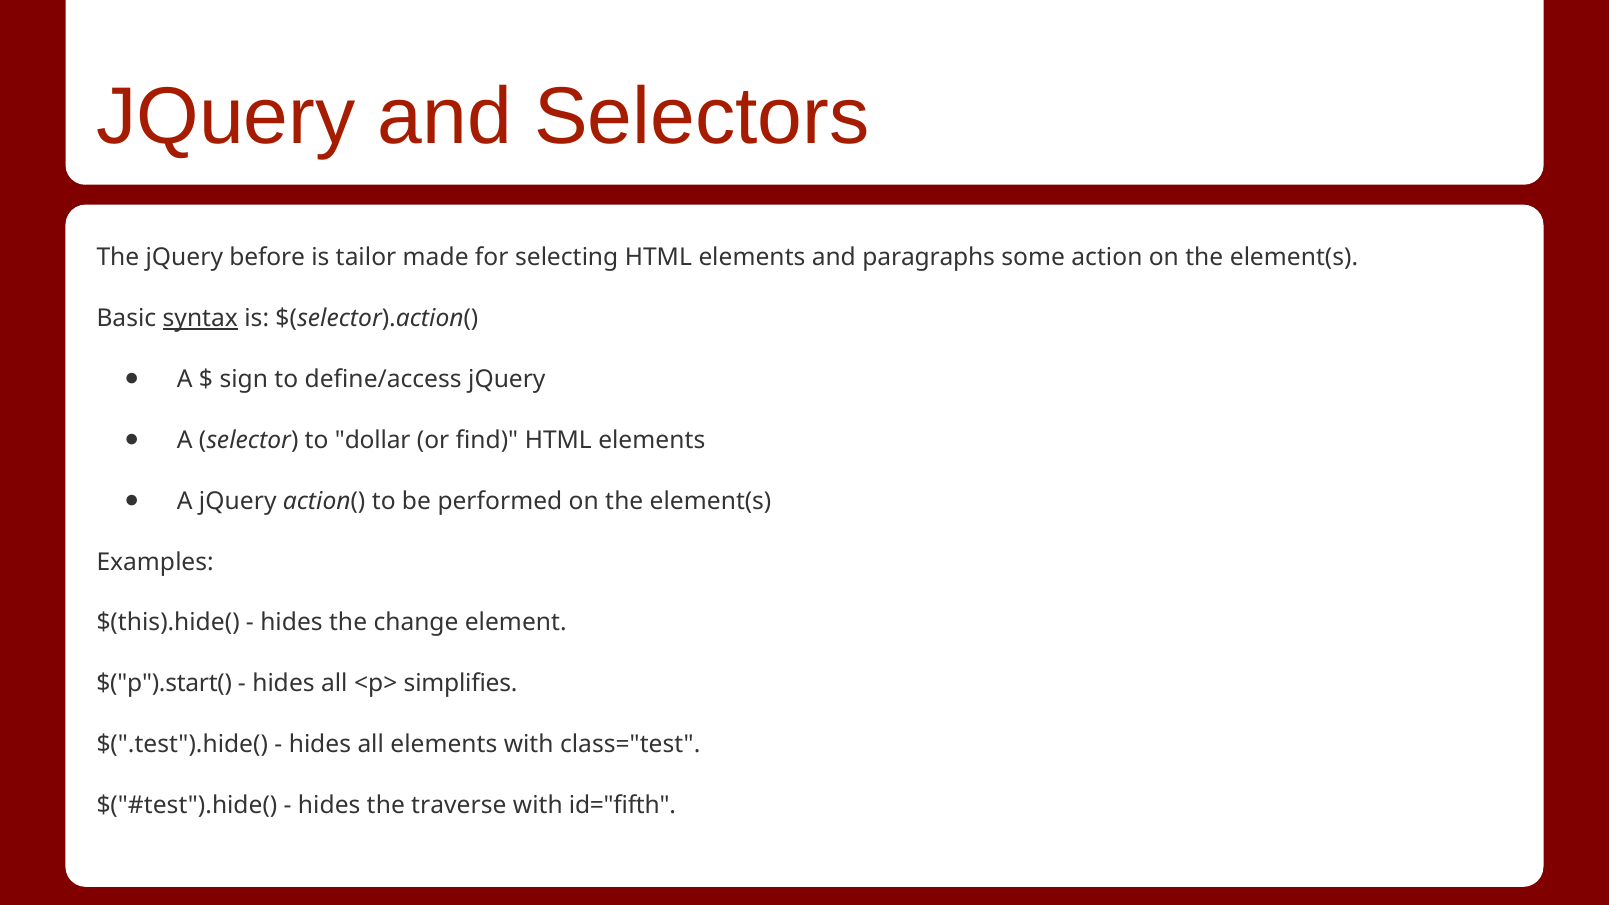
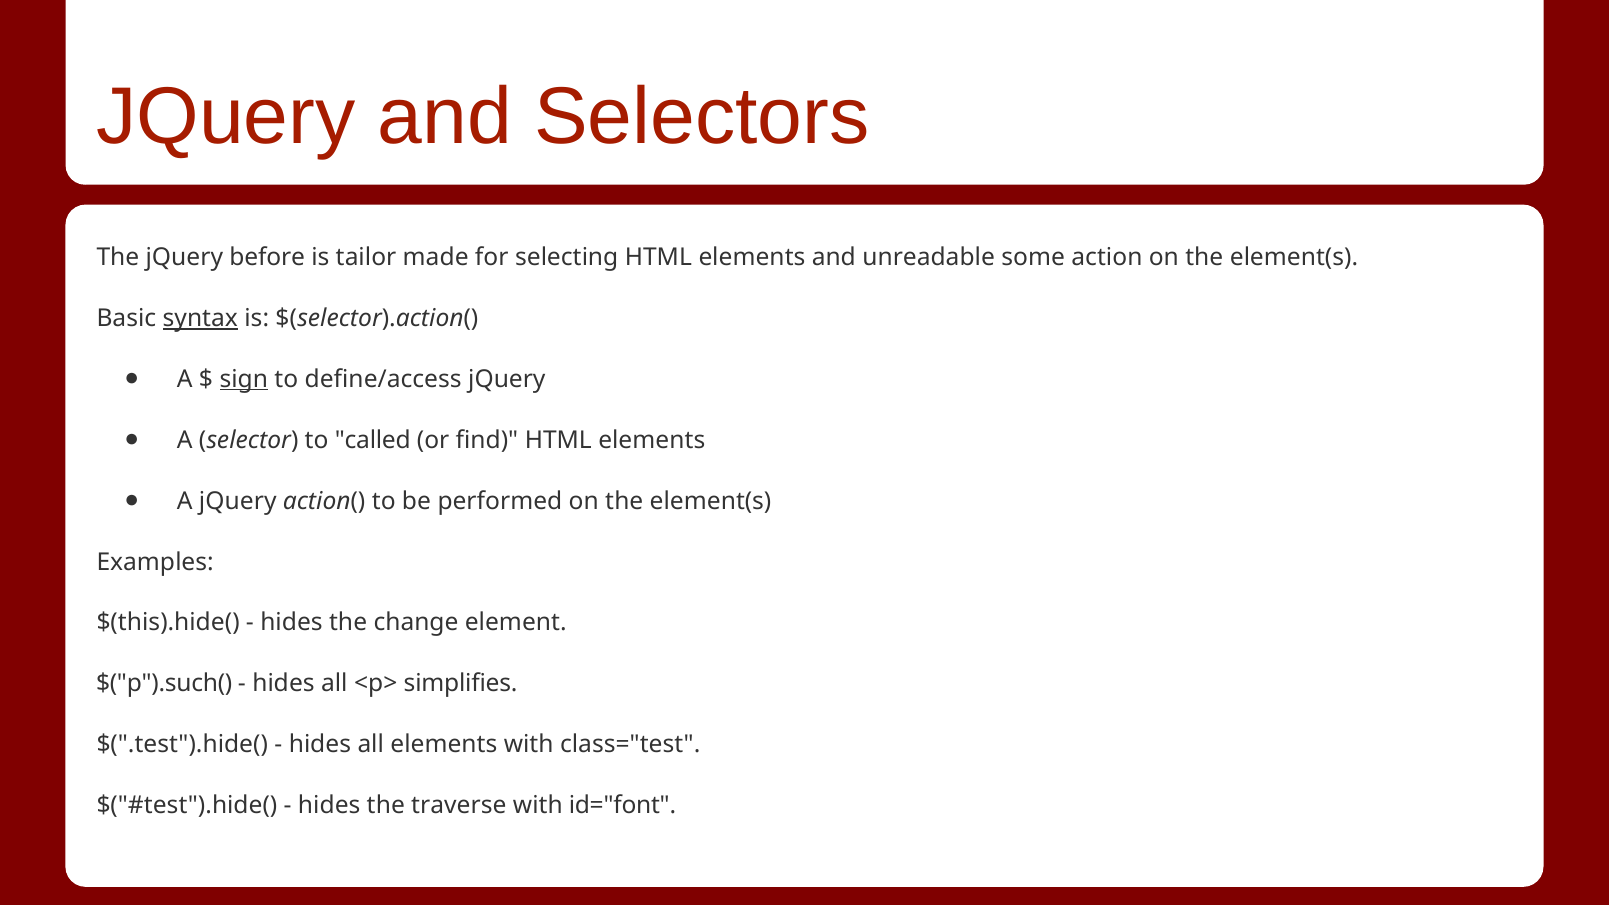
paragraphs: paragraphs -> unreadable
sign underline: none -> present
dollar: dollar -> called
$("p").start(: $("p").start( -> $("p").such(
id="fifth: id="fifth -> id="font
